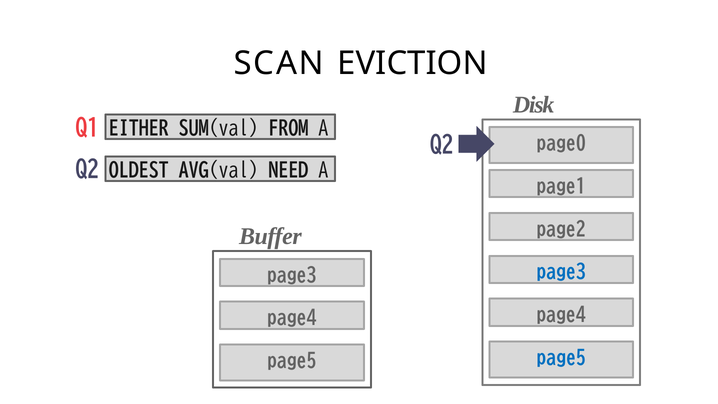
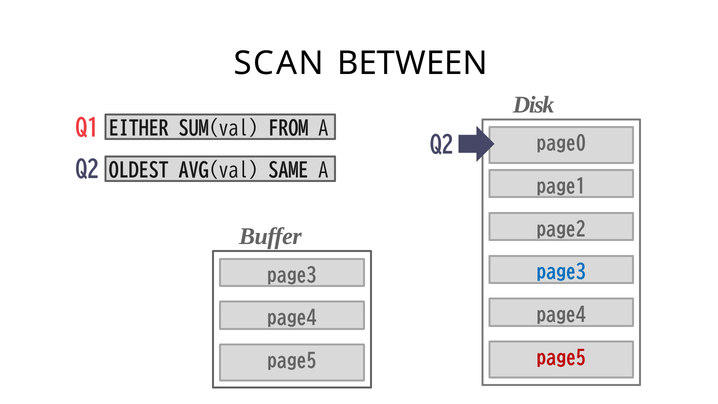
EVICTION: EVICTION -> BETWEEN
NEED: NEED -> SAME
page5 at (561, 358) colour: blue -> red
